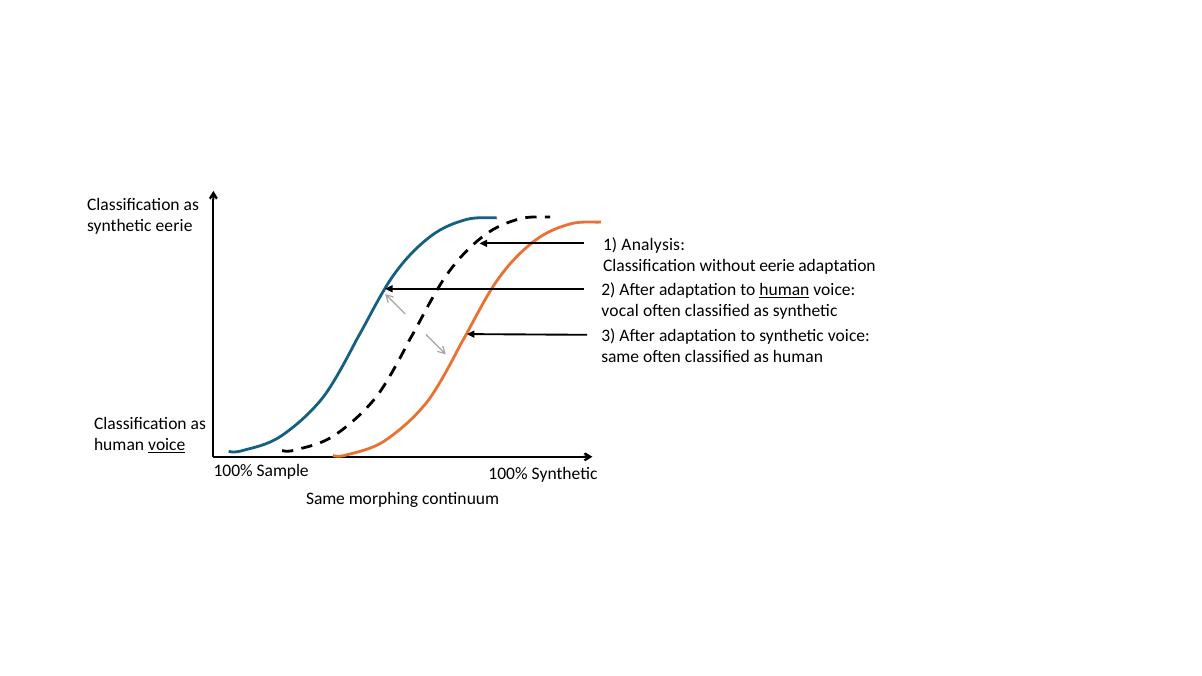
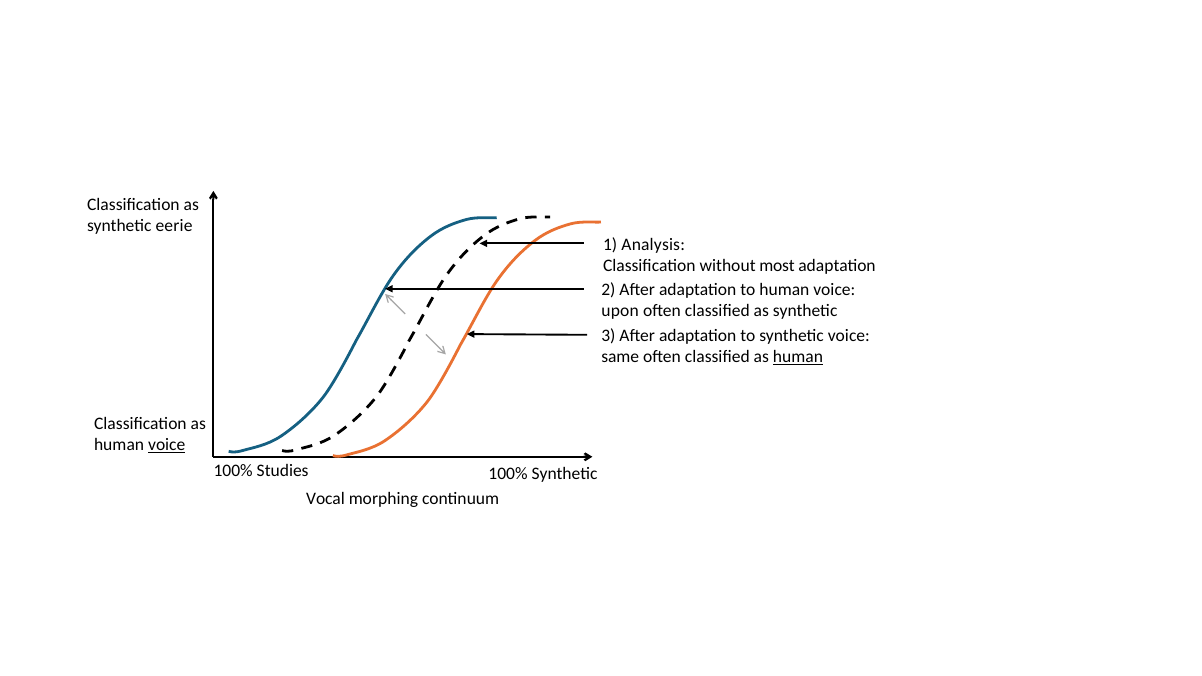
without eerie: eerie -> most
human at (784, 290) underline: present -> none
vocal: vocal -> upon
human at (798, 357) underline: none -> present
Sample: Sample -> Studies
Same at (326, 498): Same -> Vocal
